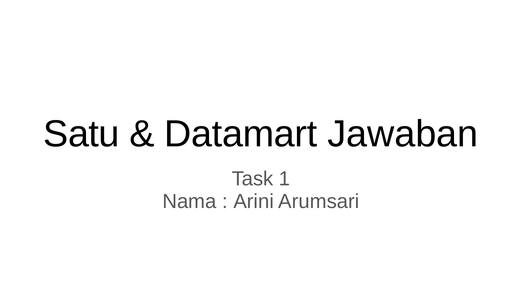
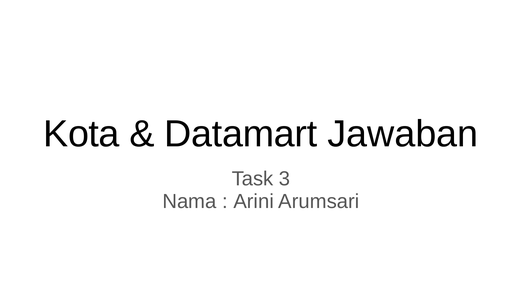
Satu: Satu -> Kota
1: 1 -> 3
